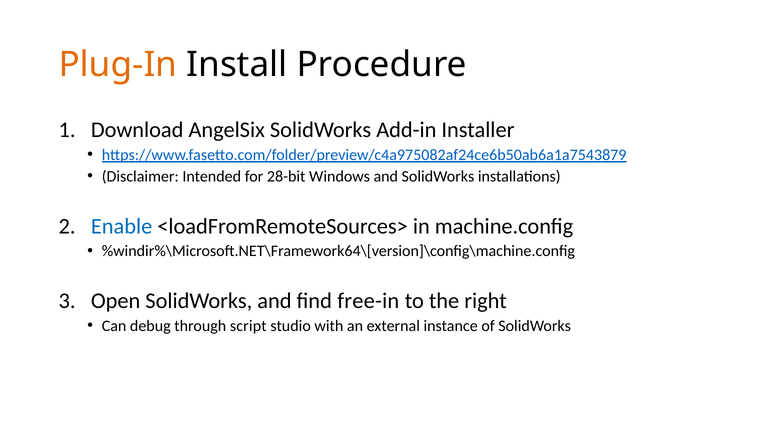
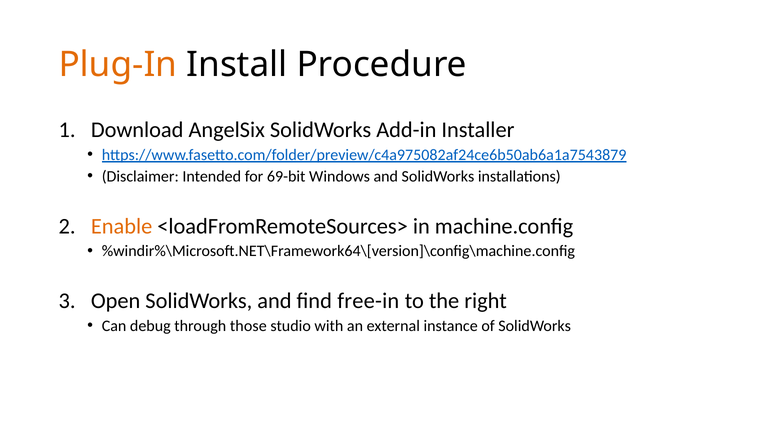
28-bit: 28-bit -> 69-bit
Enable colour: blue -> orange
script: script -> those
